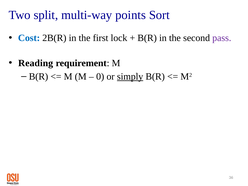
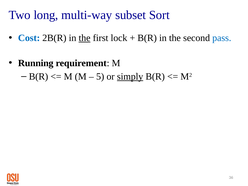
split: split -> long
points: points -> subset
the at (85, 38) underline: none -> present
pass colour: purple -> blue
Reading: Reading -> Running
0: 0 -> 5
